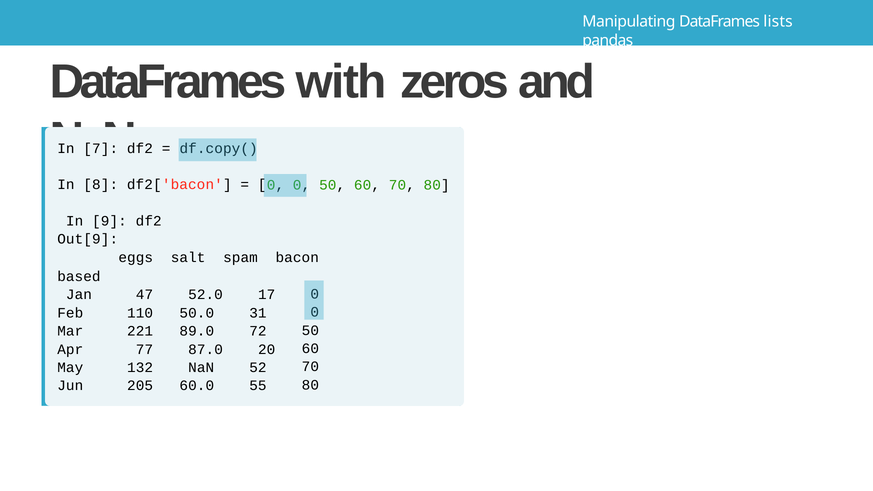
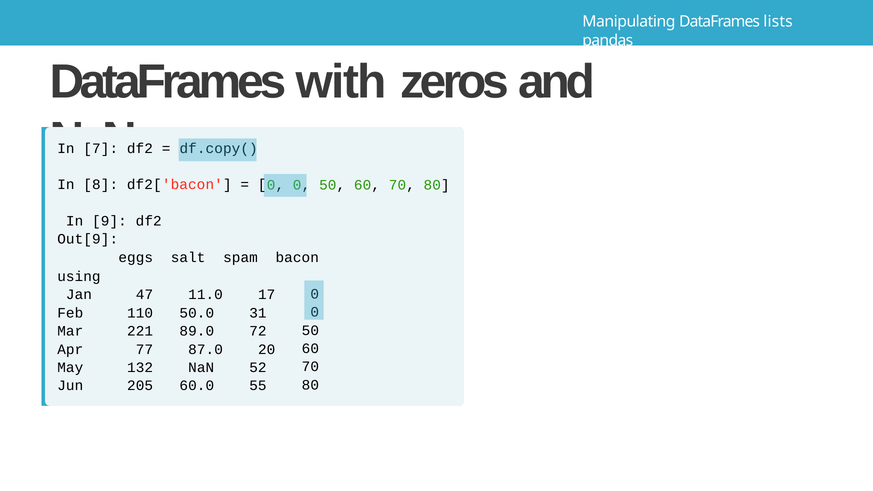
based: based -> using
52.0: 52.0 -> 11.0
